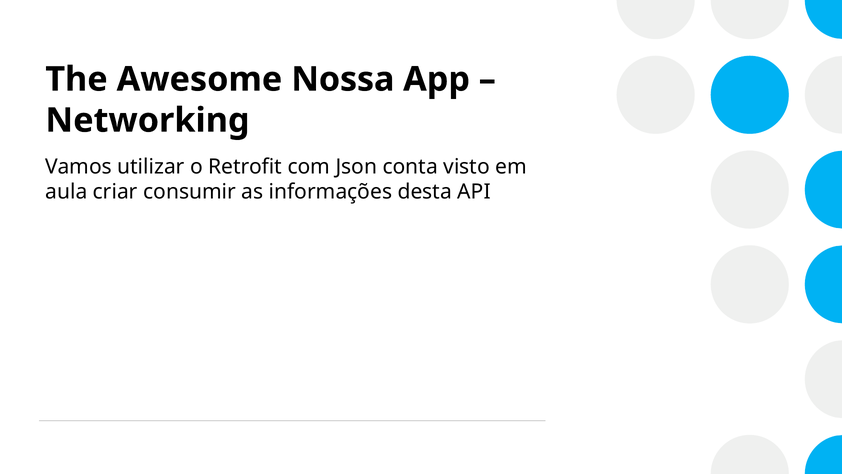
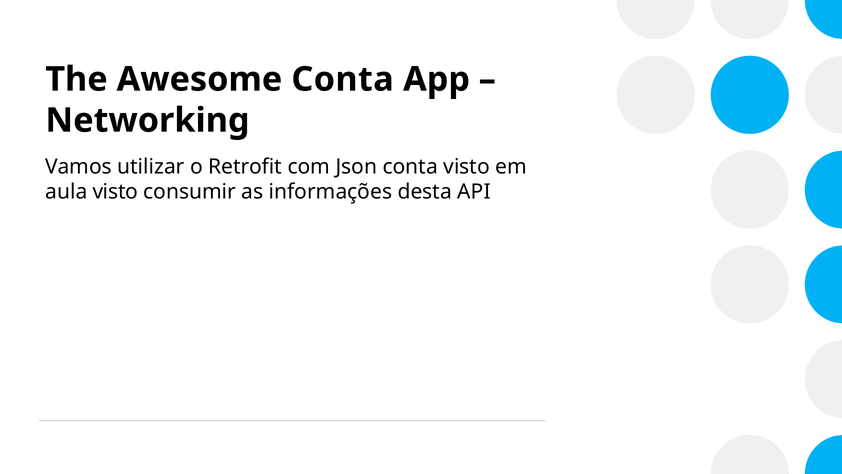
Awesome Nossa: Nossa -> Conta
aula criar: criar -> visto
